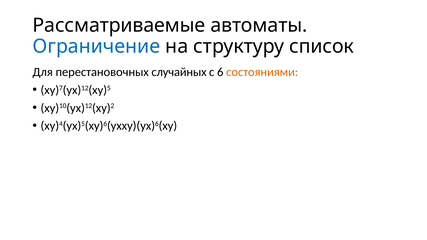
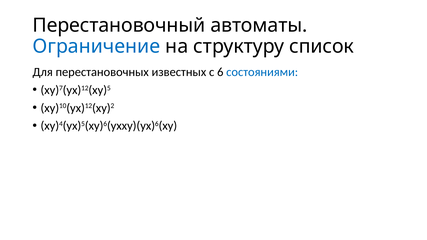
Рассматриваемые: Рассматриваемые -> Перестановочный
случайных: случайных -> известных
состояниями colour: orange -> blue
